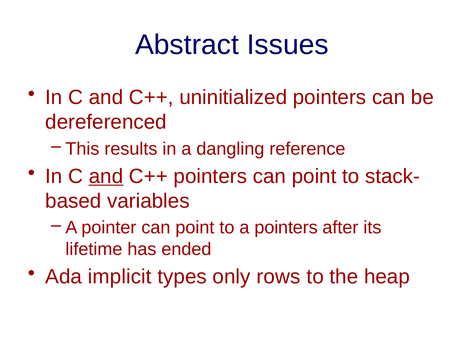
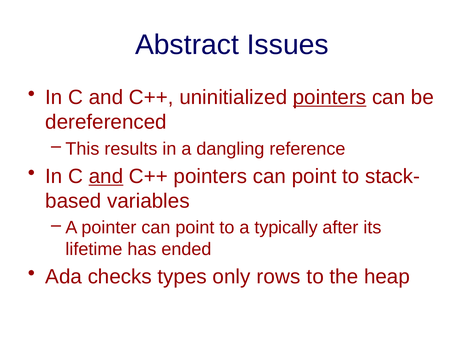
pointers at (330, 97) underline: none -> present
a pointers: pointers -> typically
implicit: implicit -> checks
